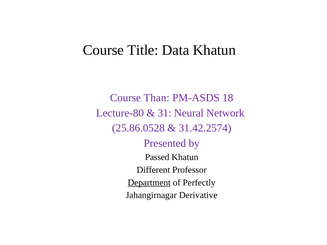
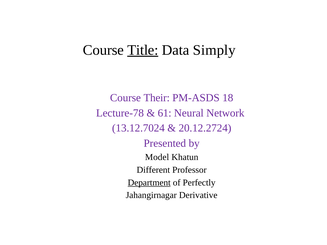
Title underline: none -> present
Data Khatun: Khatun -> Simply
Than: Than -> Their
Lecture-80: Lecture-80 -> Lecture-78
31: 31 -> 61
25.86.0528: 25.86.0528 -> 13.12.7024
31.42.2574: 31.42.2574 -> 20.12.2724
Passed: Passed -> Model
